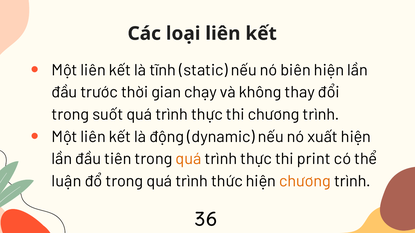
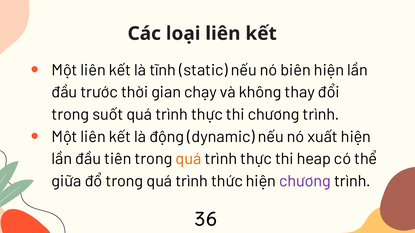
print: print -> heap
luận: luận -> giữa
chương at (305, 182) colour: orange -> purple
